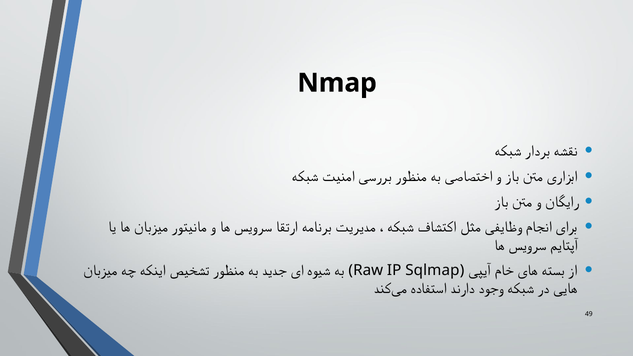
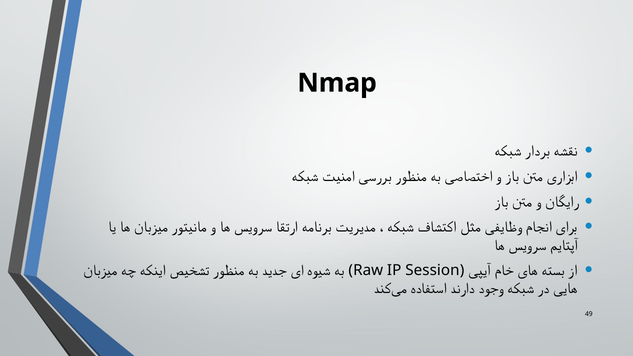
Sqlmap: Sqlmap -> Session
